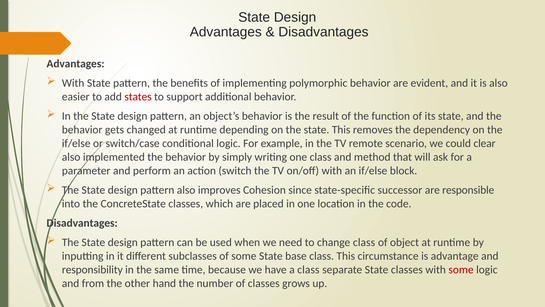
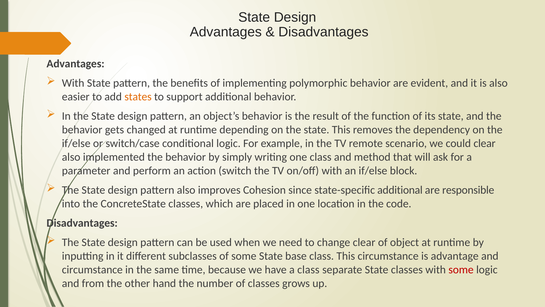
states colour: red -> orange
state-specific successor: successor -> additional
change class: class -> clear
responsibility at (92, 269): responsibility -> circumstance
